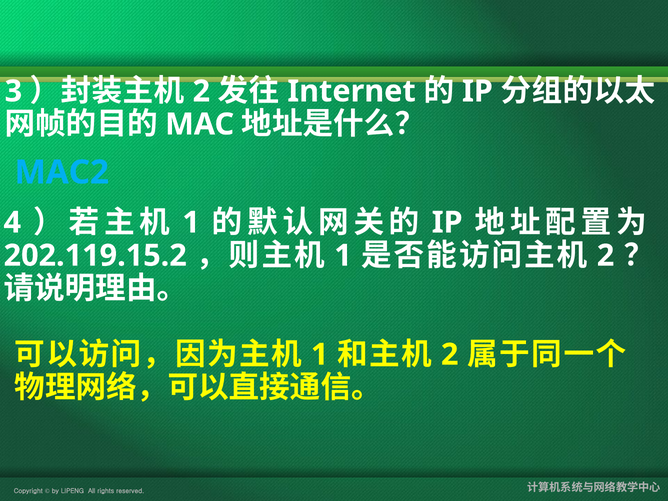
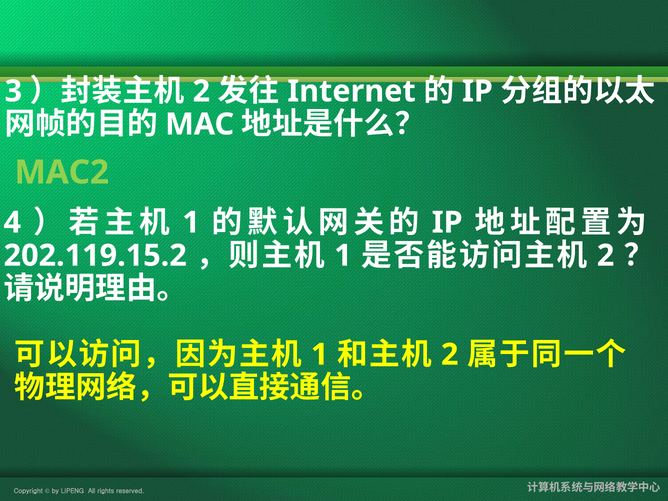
MAC2 colour: light blue -> light green
